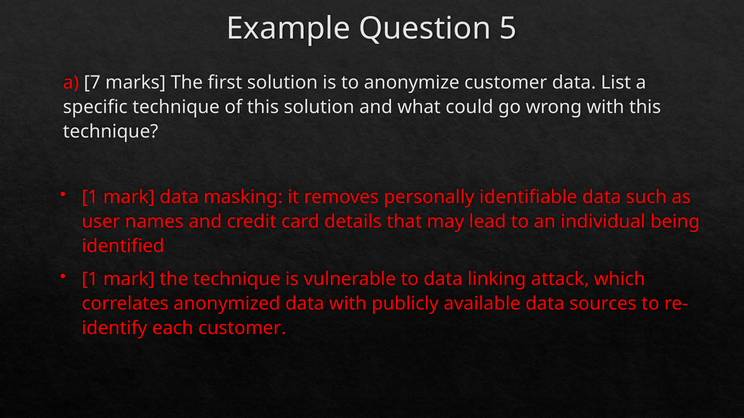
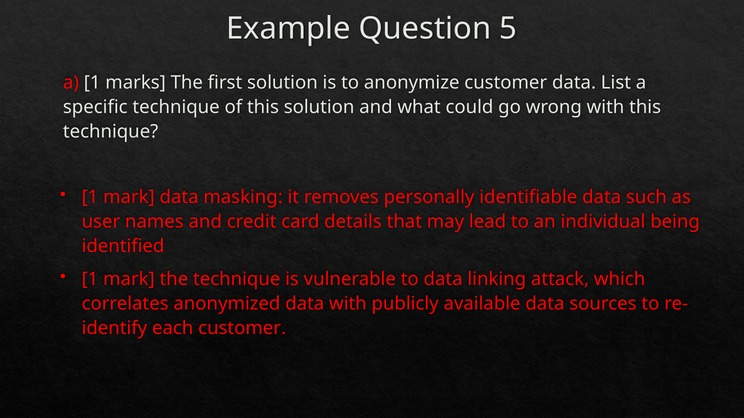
a 7: 7 -> 1
